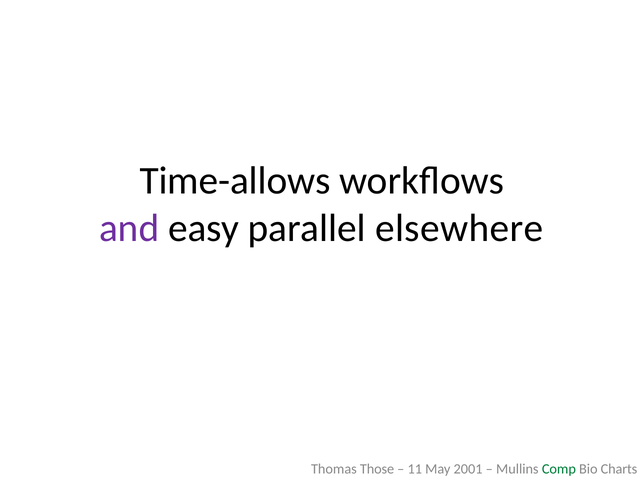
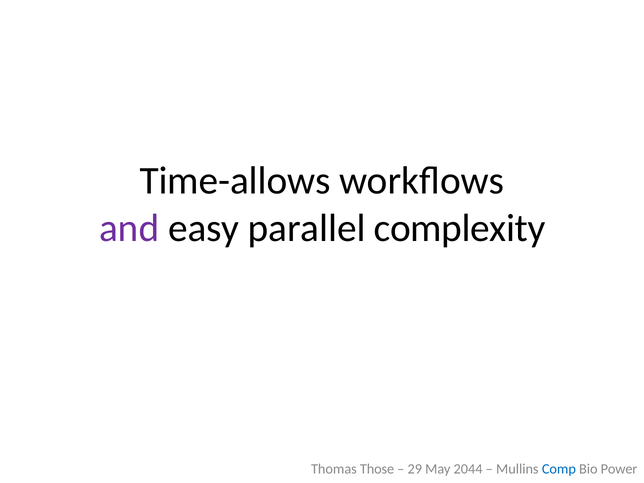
elsewhere: elsewhere -> complexity
11: 11 -> 29
2001: 2001 -> 2044
Comp colour: green -> blue
Charts: Charts -> Power
